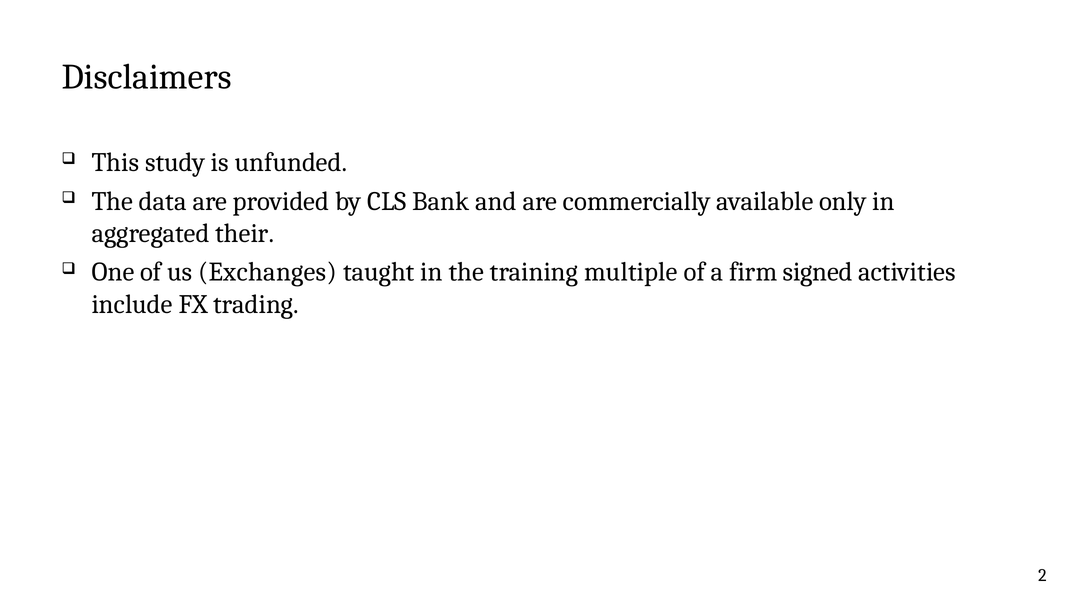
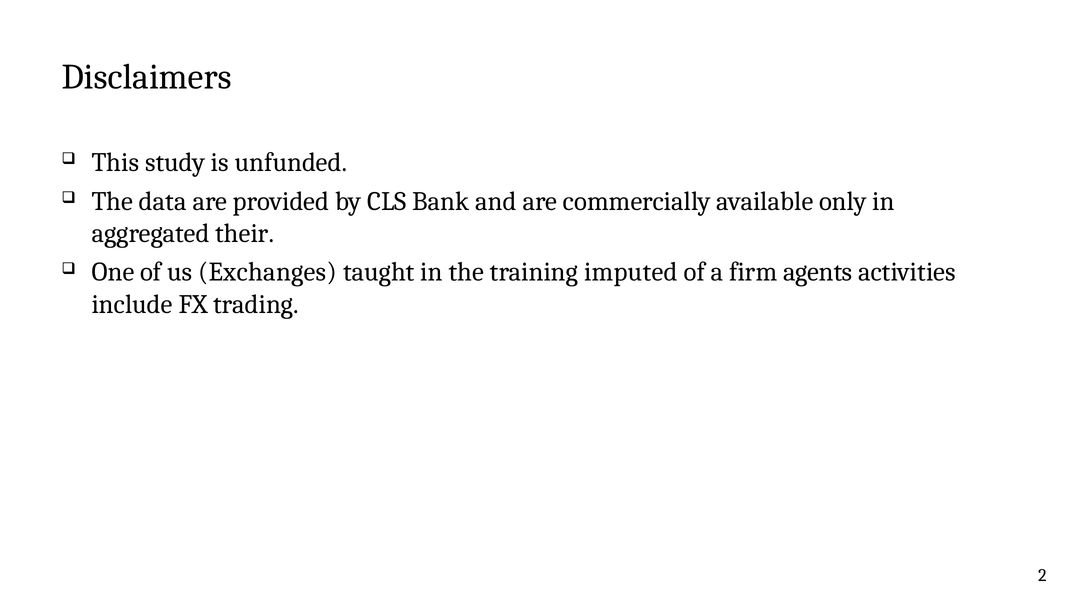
multiple: multiple -> imputed
signed: signed -> agents
